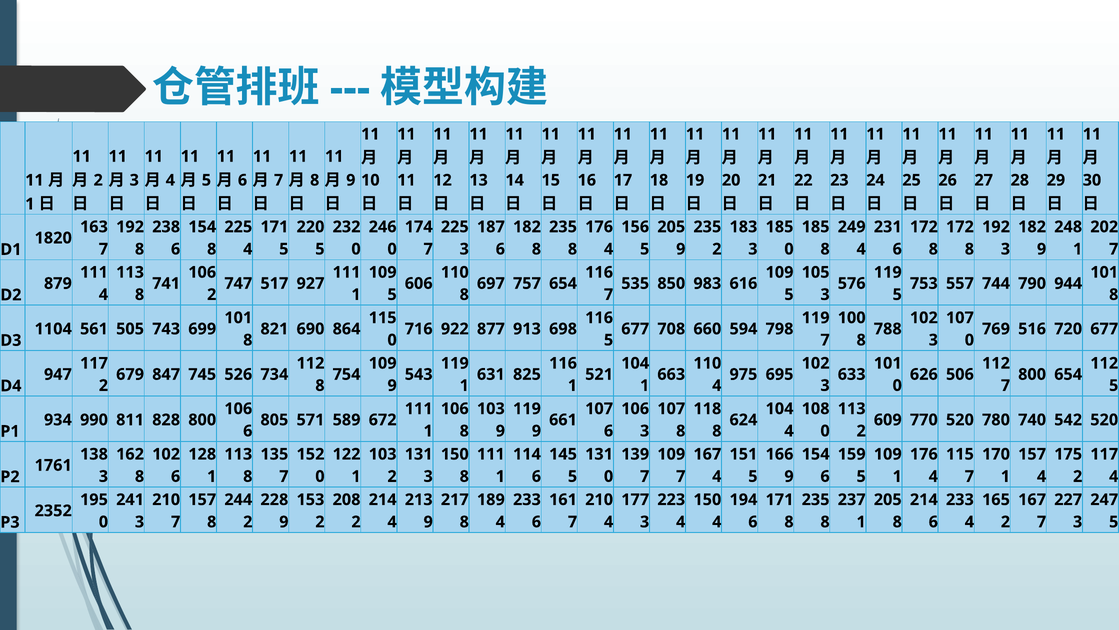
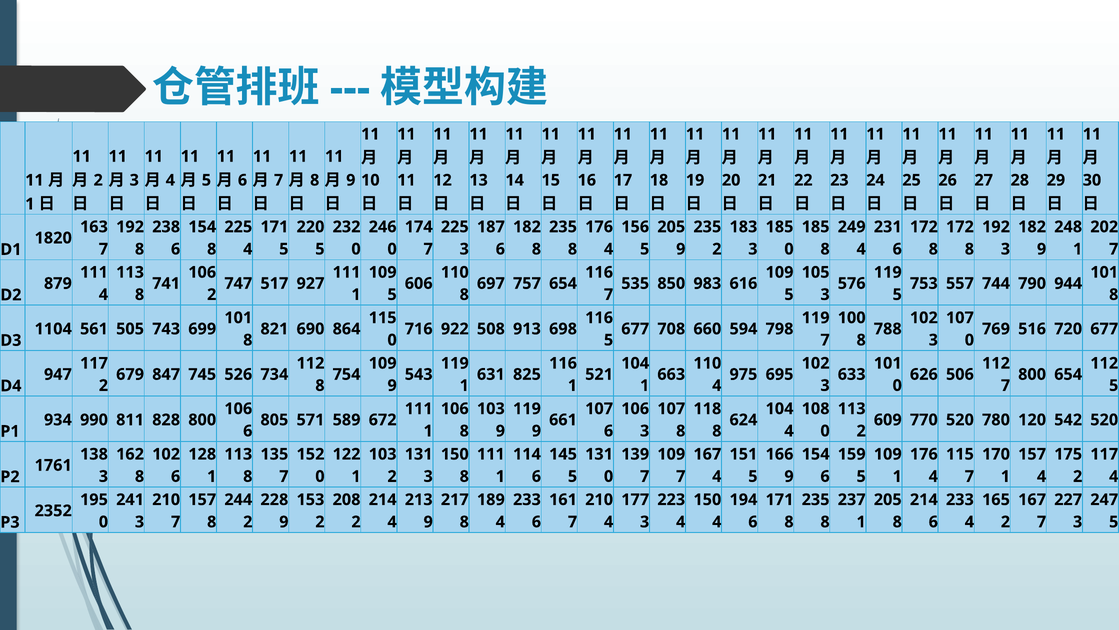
877: 877 -> 508
740: 740 -> 120
